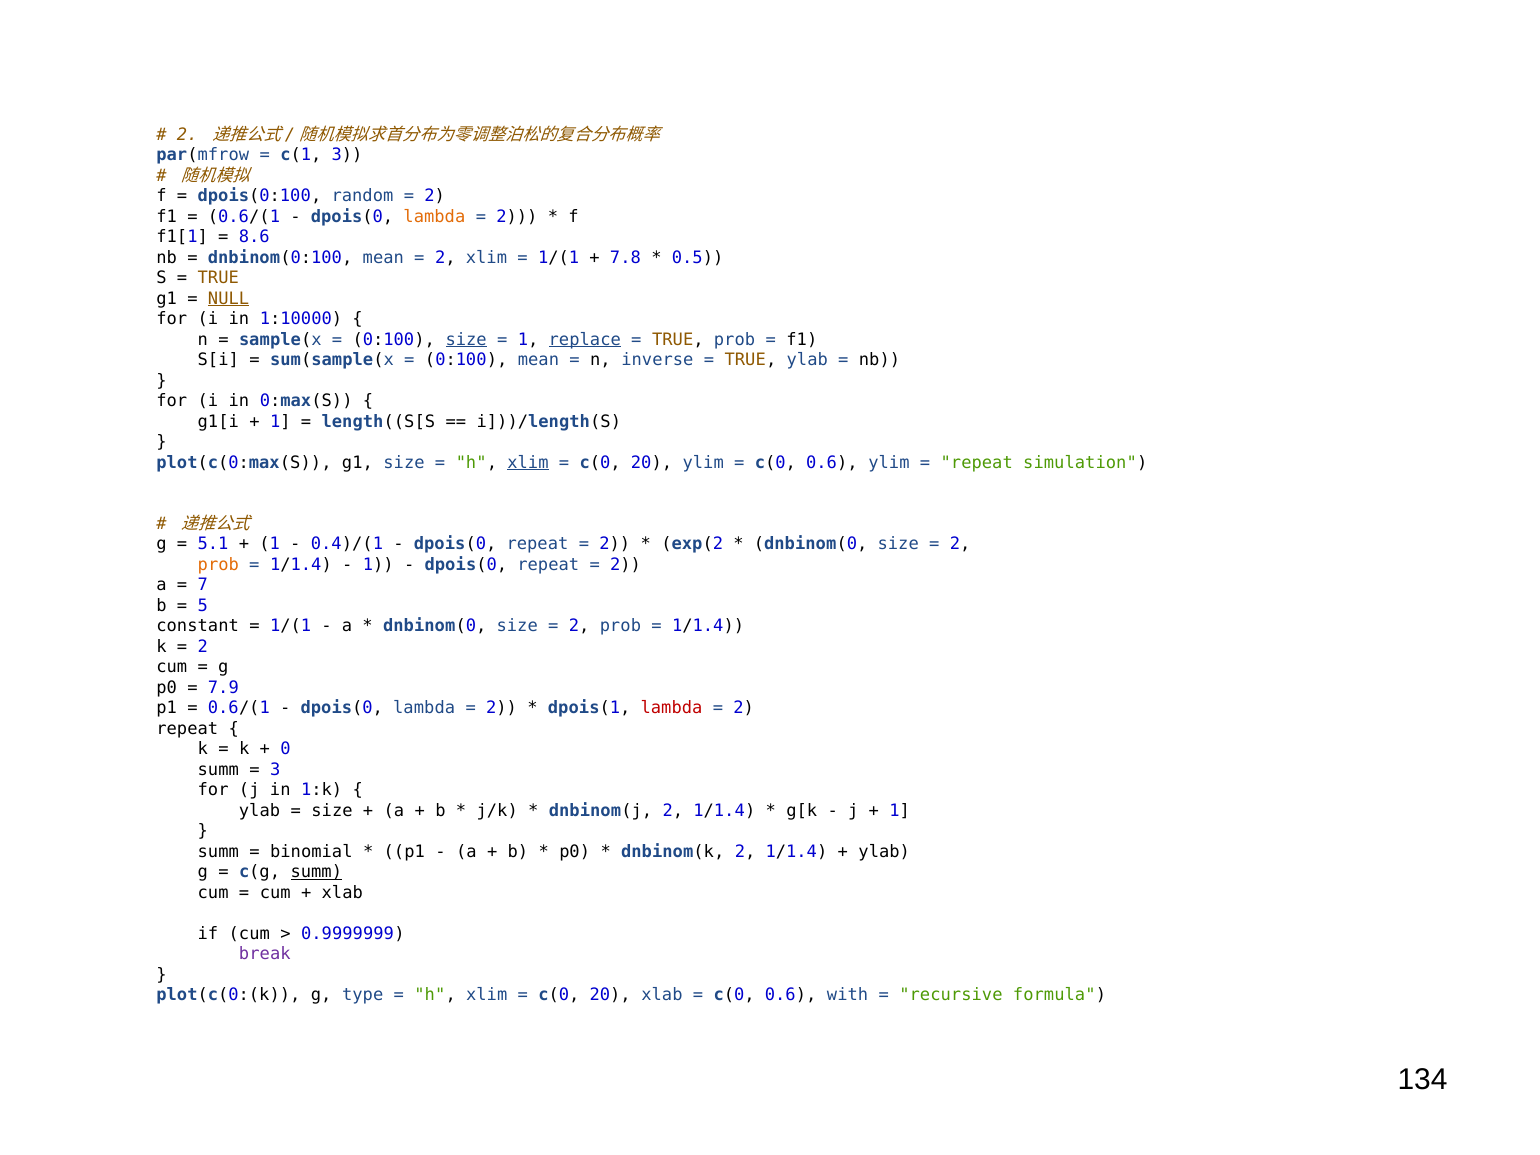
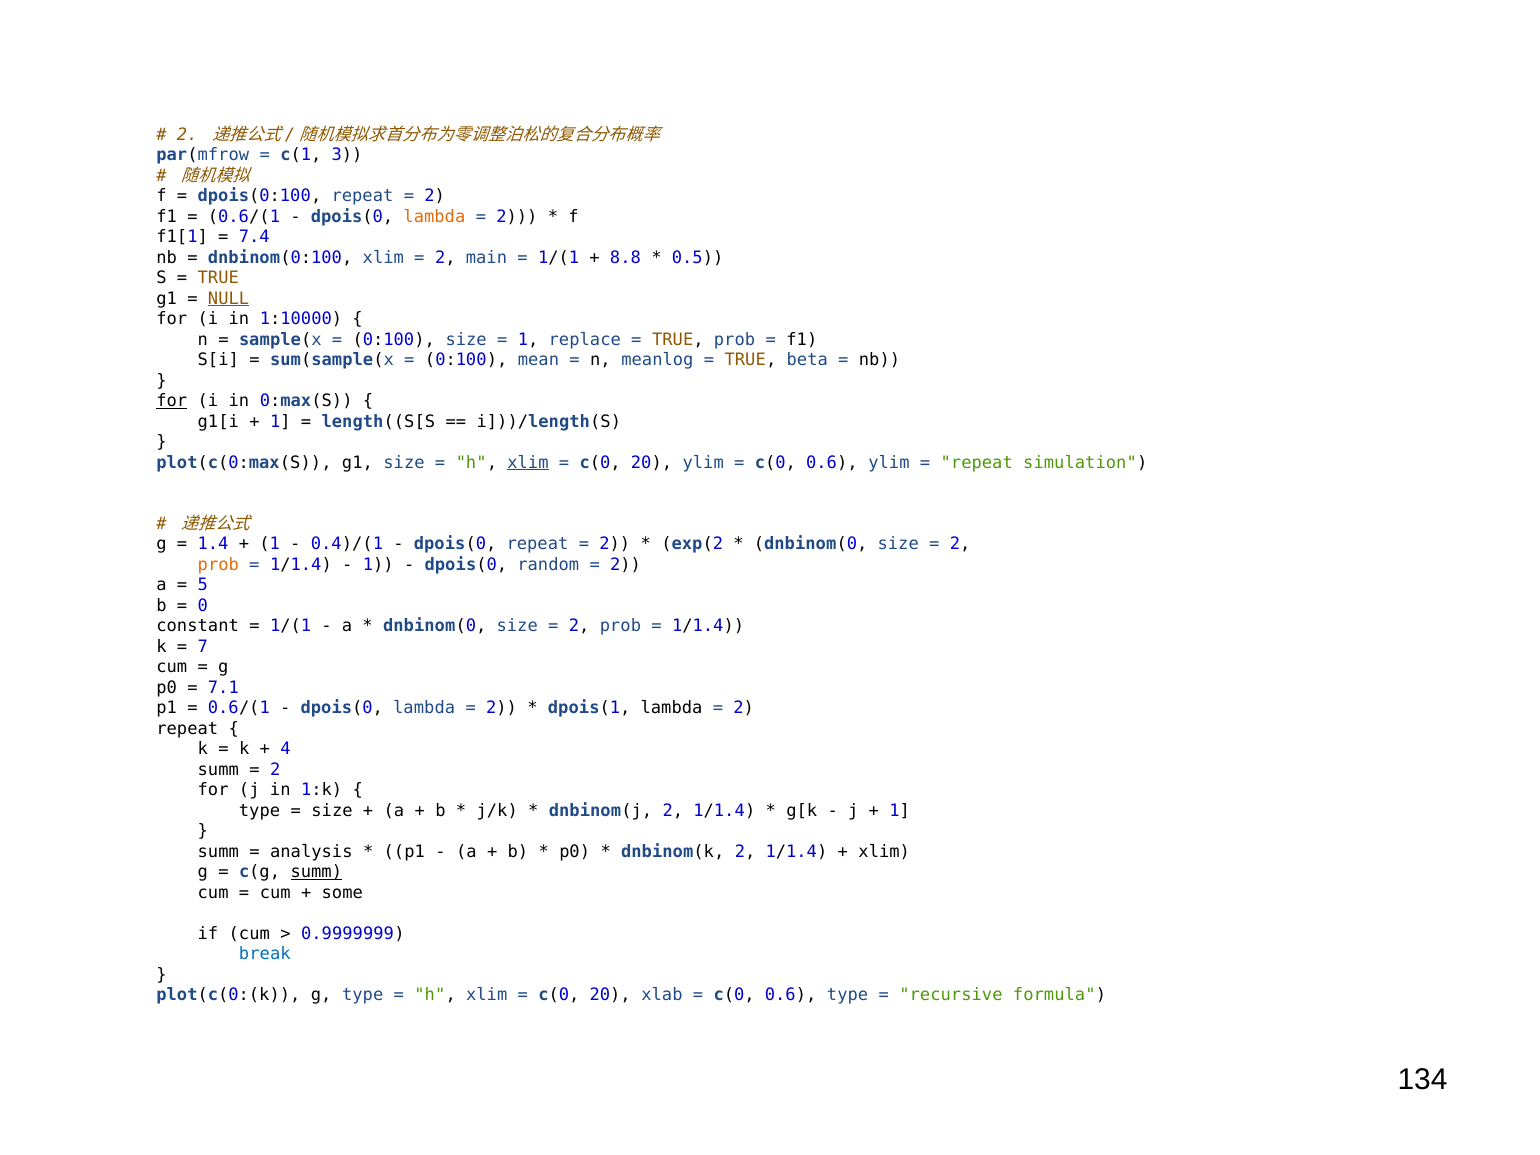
dpois(0:100 random: random -> repeat
8.6: 8.6 -> 7.4
dnbinom(0:100 mean: mean -> xlim
2 xlim: xlim -> main
7.8: 7.8 -> 8.8
size at (466, 339) underline: present -> none
replace underline: present -> none
inverse: inverse -> meanlog
TRUE ylab: ylab -> beta
for at (172, 401) underline: none -> present
5.1: 5.1 -> 1.4
repeat at (548, 565): repeat -> random
7: 7 -> 5
5: 5 -> 0
2 at (203, 647): 2 -> 7
7.9: 7.9 -> 7.1
lambda at (672, 708) colour: red -> black
0: 0 -> 4
3 at (275, 770): 3 -> 2
ylab at (260, 811): ylab -> type
binomial: binomial -> analysis
ylab at (884, 852): ylab -> xlim
xlab at (342, 893): xlab -> some
break colour: purple -> blue
0.6 with: with -> type
